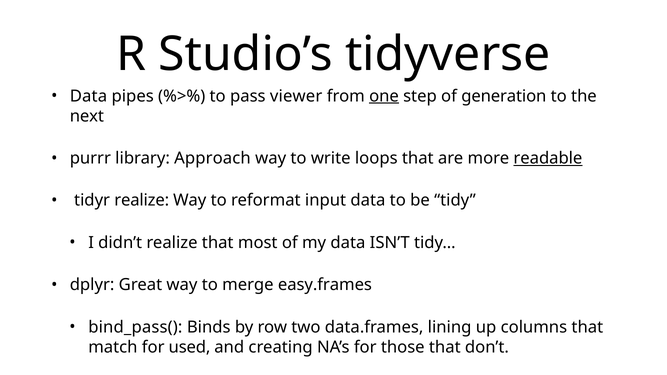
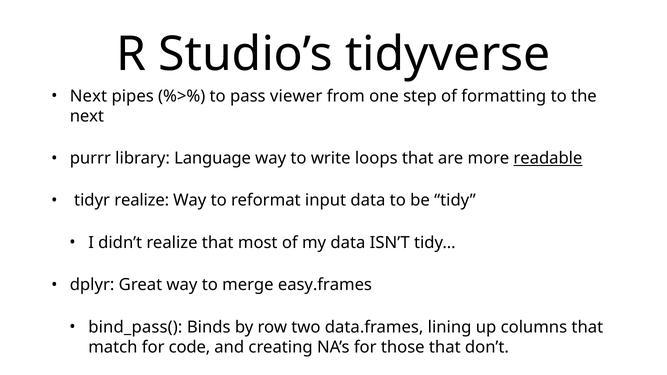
Data at (88, 96): Data -> Next
one underline: present -> none
generation: generation -> formatting
Approach: Approach -> Language
used: used -> code
